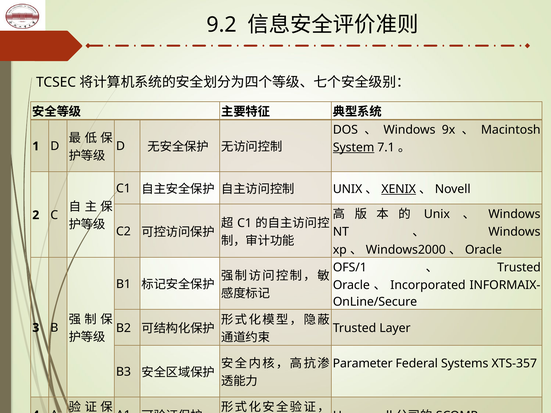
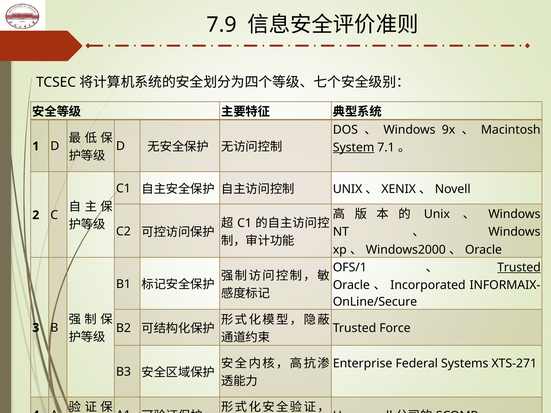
9.2: 9.2 -> 7.9
XENIX underline: present -> none
Trusted at (519, 268) underline: none -> present
Layer: Layer -> Force
Parameter: Parameter -> Enterprise
XTS-357: XTS-357 -> XTS-271
